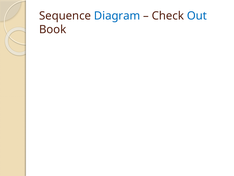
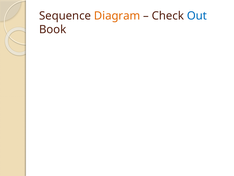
Diagram colour: blue -> orange
